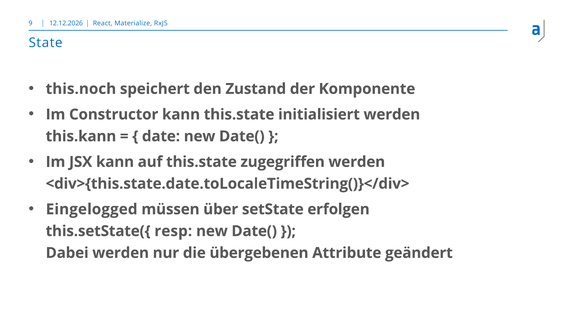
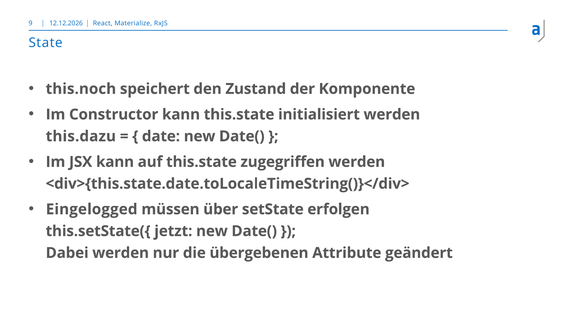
this.kann: this.kann -> this.dazu
resp: resp -> jetzt
